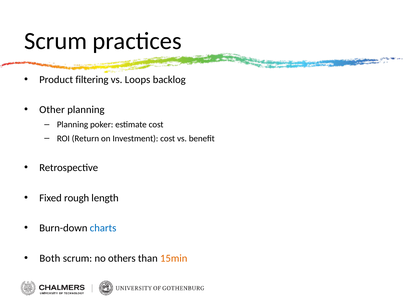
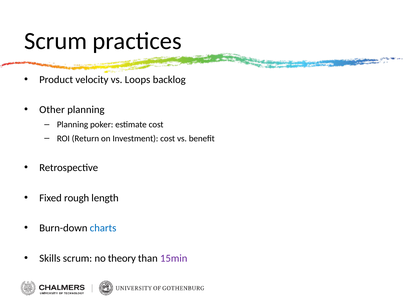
filtering: filtering -> velocity
Both: Both -> Skills
others: others -> theory
15min colour: orange -> purple
